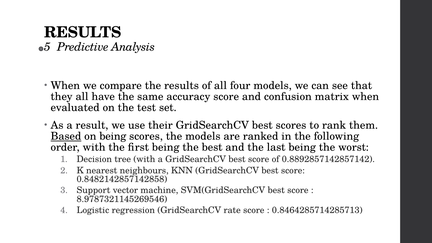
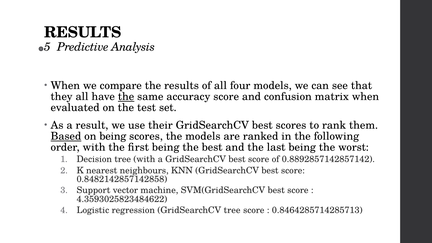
the at (126, 97) underline: none -> present
8.9787321145269546: 8.9787321145269546 -> 4.3593025823484622
GridSearchCV rate: rate -> tree
